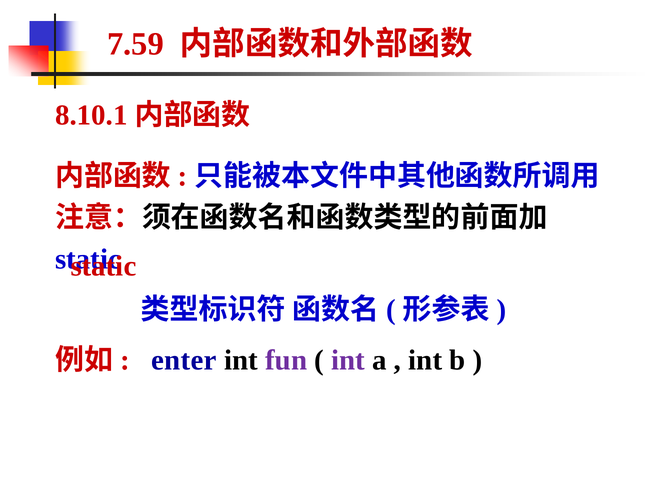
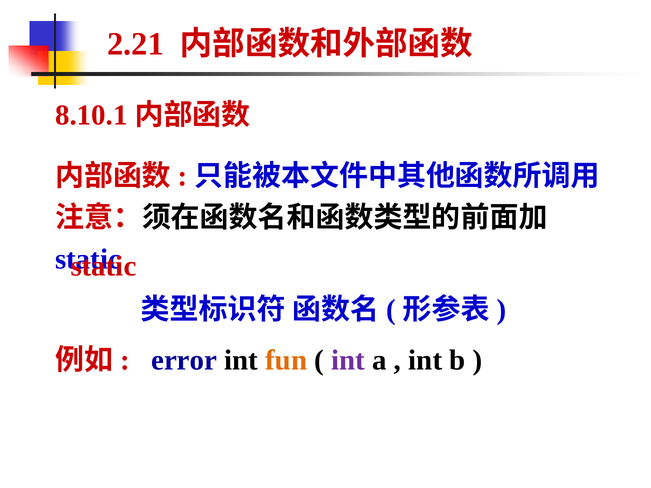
7.59: 7.59 -> 2.21
enter: enter -> error
fun colour: purple -> orange
